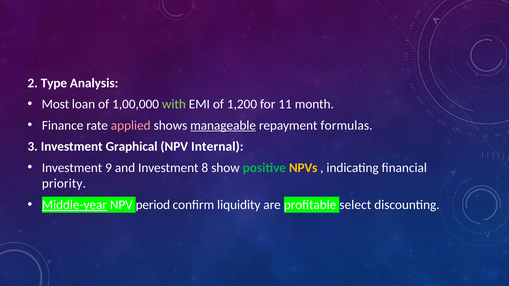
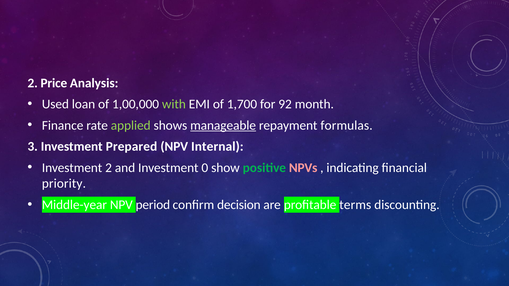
Type: Type -> Price
Most: Most -> Used
1,200: 1,200 -> 1,700
11: 11 -> 92
applied colour: pink -> light green
Graphical: Graphical -> Prepared
Investment 9: 9 -> 2
8: 8 -> 0
NPVs colour: yellow -> pink
Middle-year underline: present -> none
liquidity: liquidity -> decision
select: select -> terms
